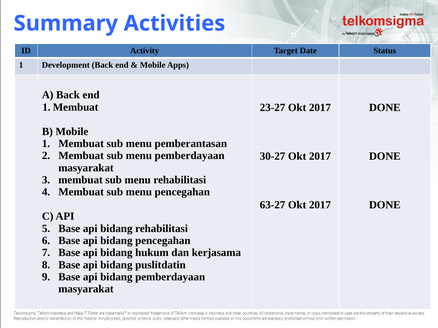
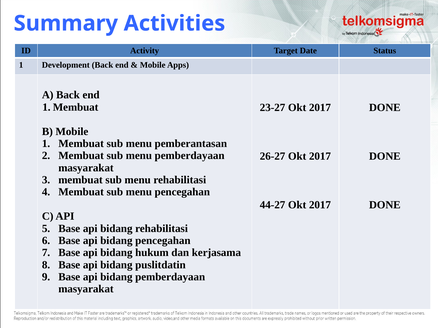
30-27: 30-27 -> 26-27
63-27: 63-27 -> 44-27
